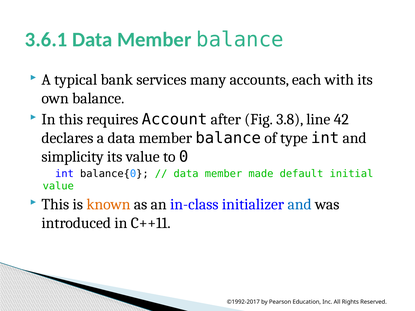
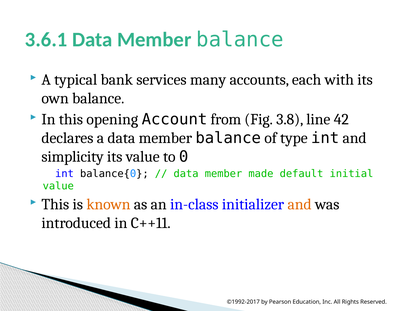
requires: requires -> opening
after: after -> from
and at (300, 205) colour: blue -> orange
